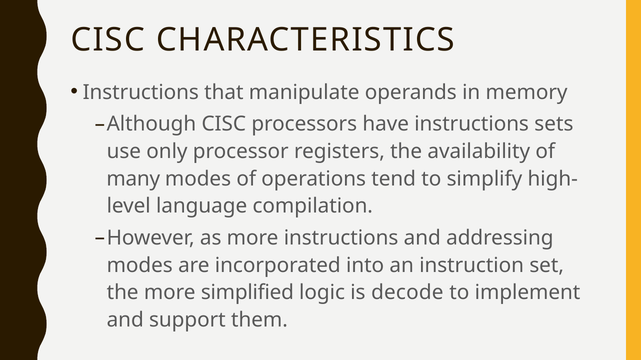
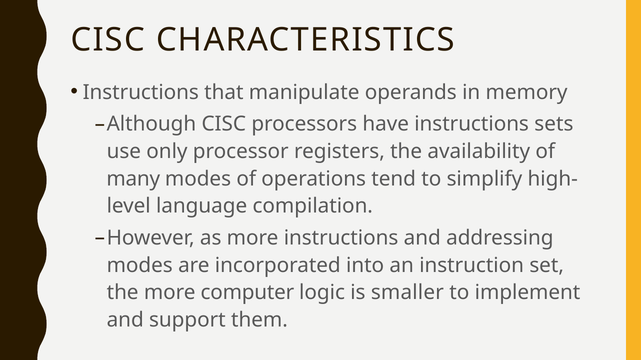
simplified: simplified -> computer
decode: decode -> smaller
